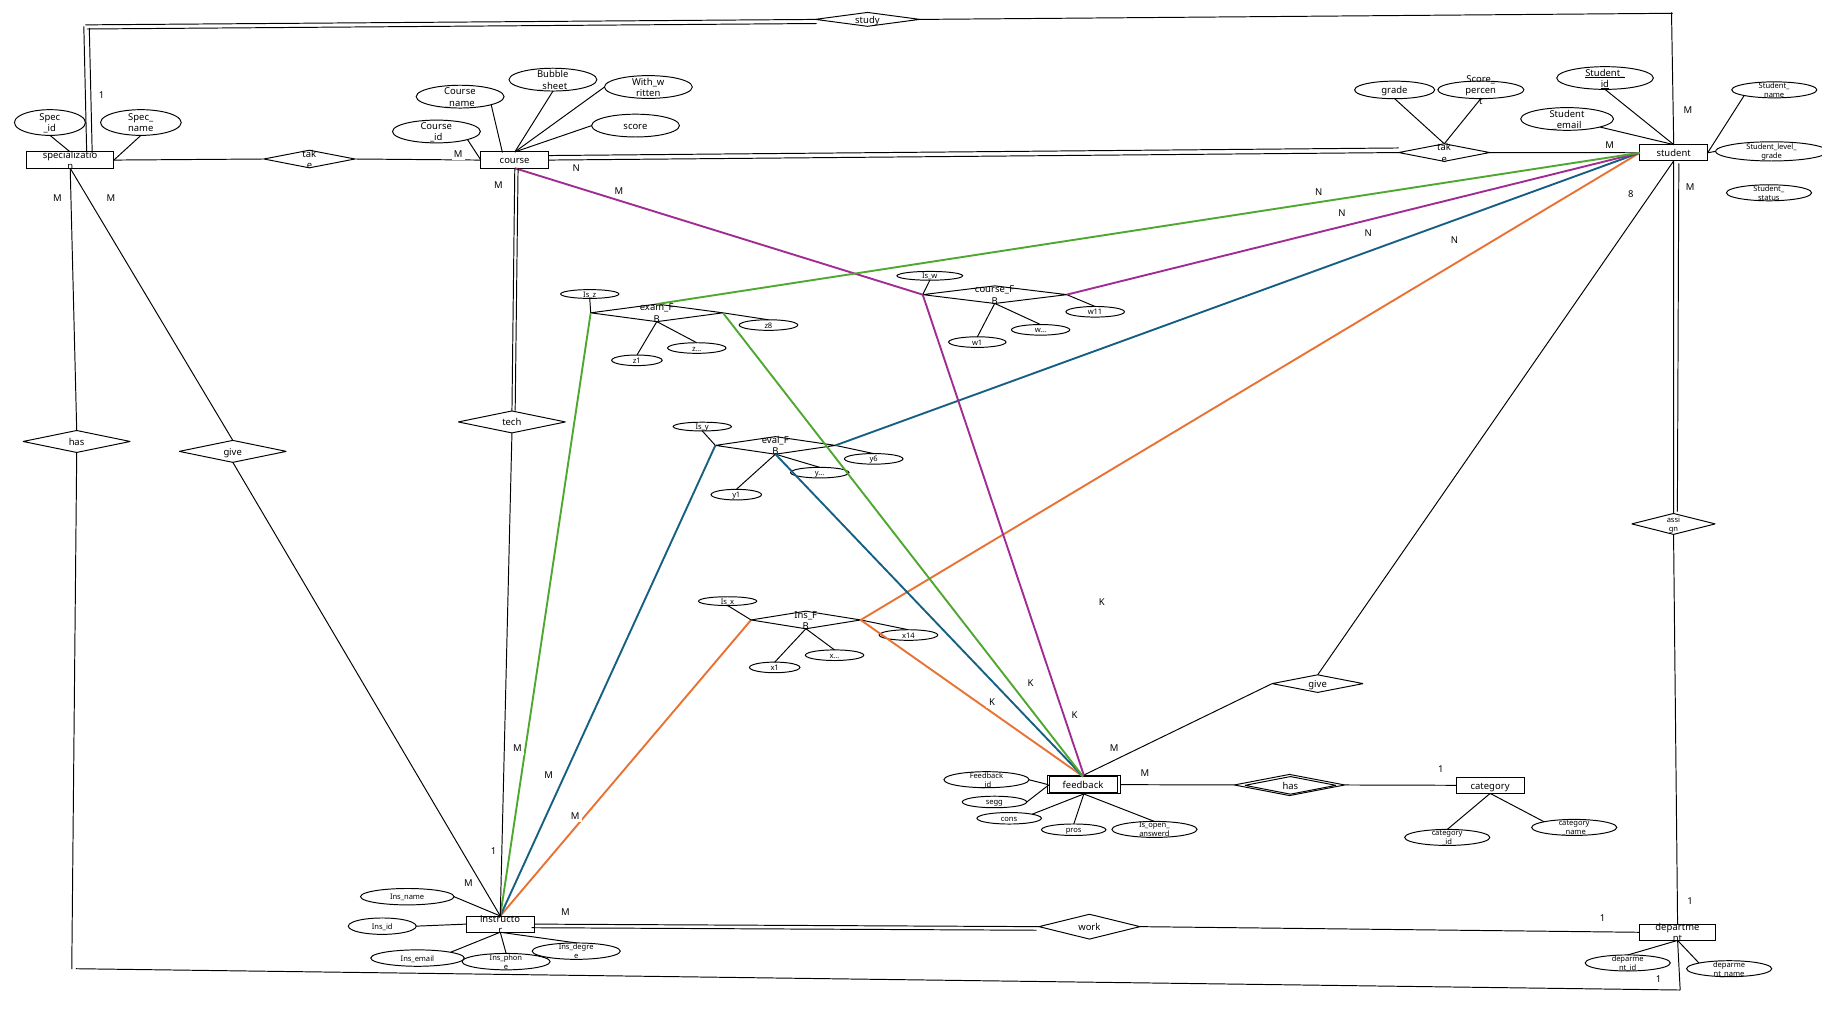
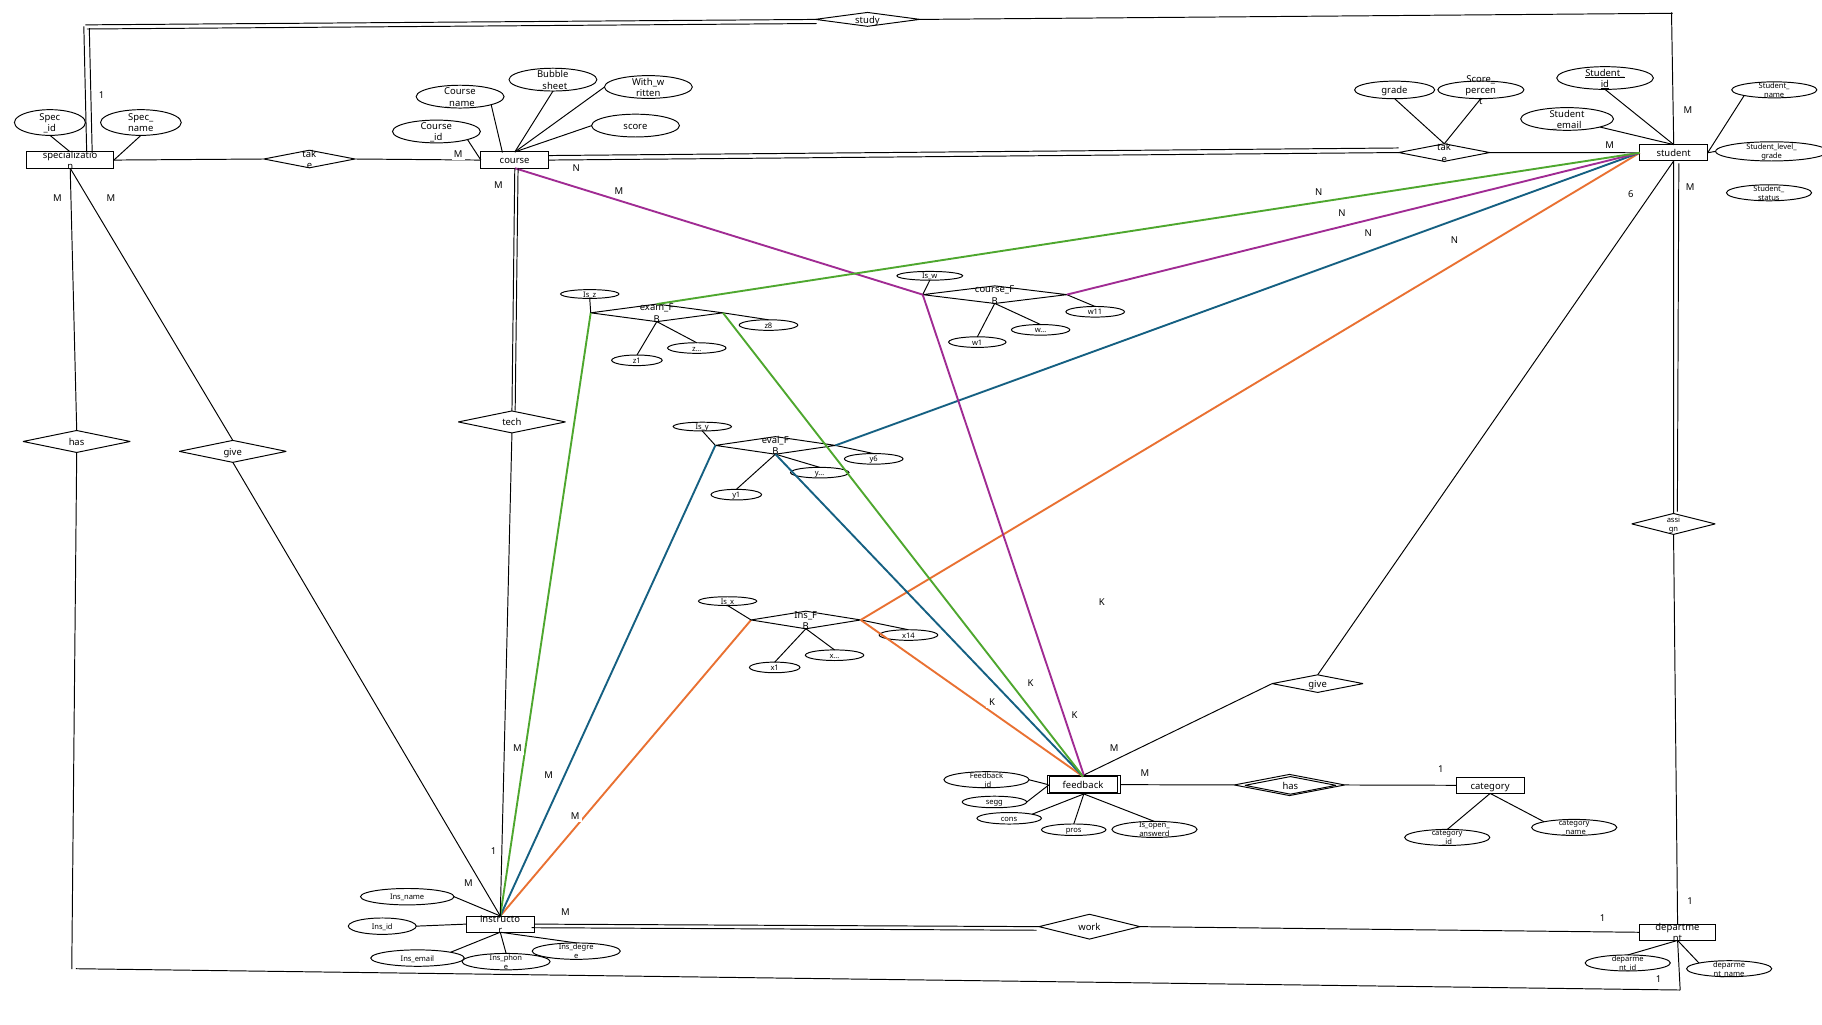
8: 8 -> 6
